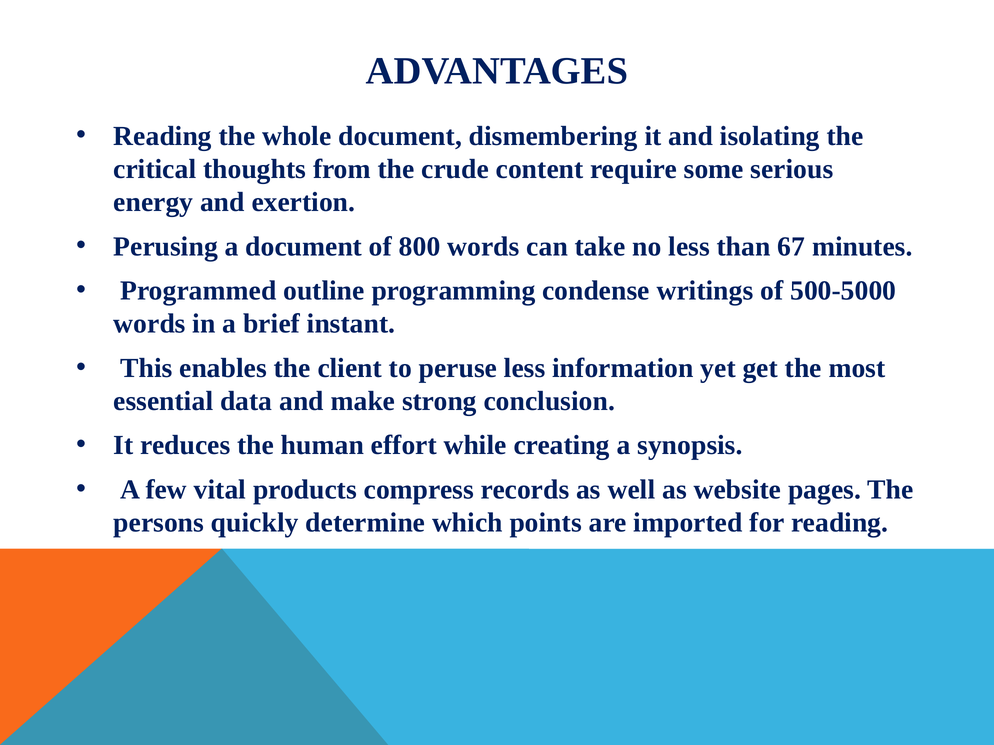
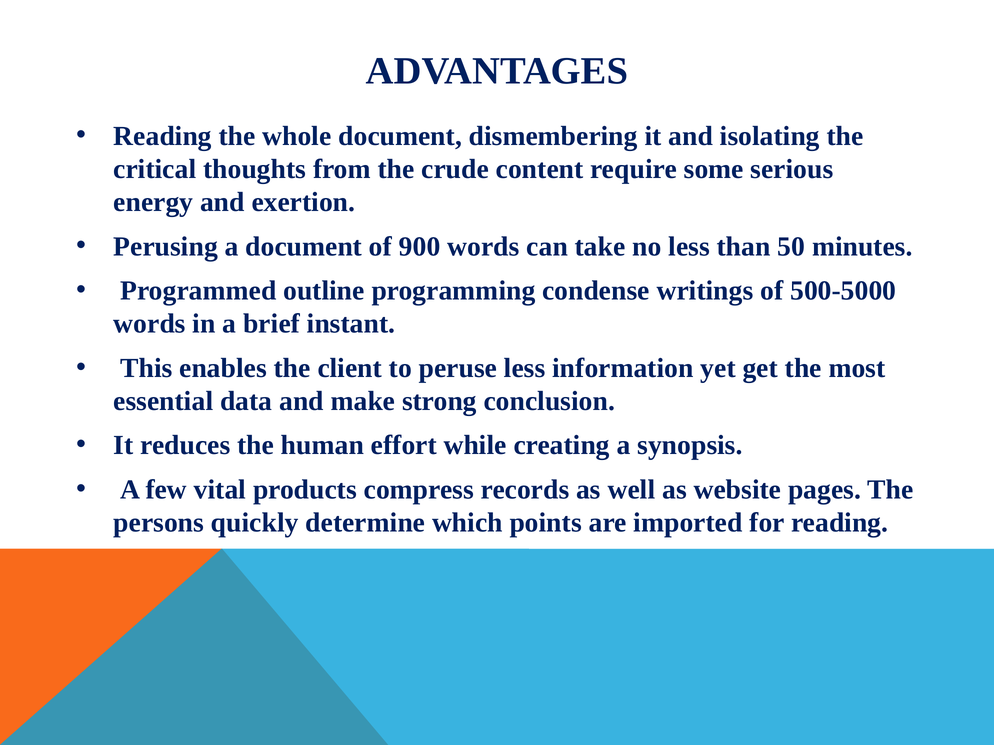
800: 800 -> 900
67: 67 -> 50
